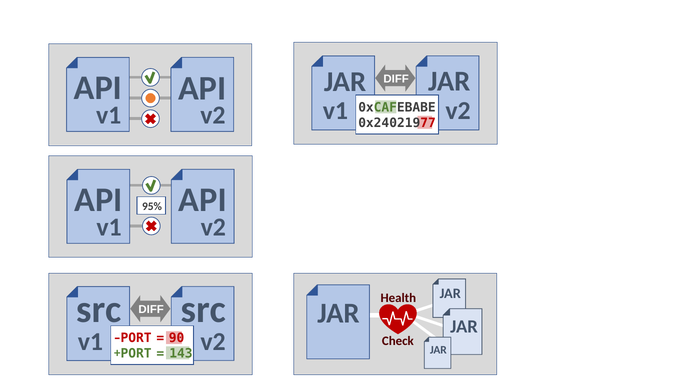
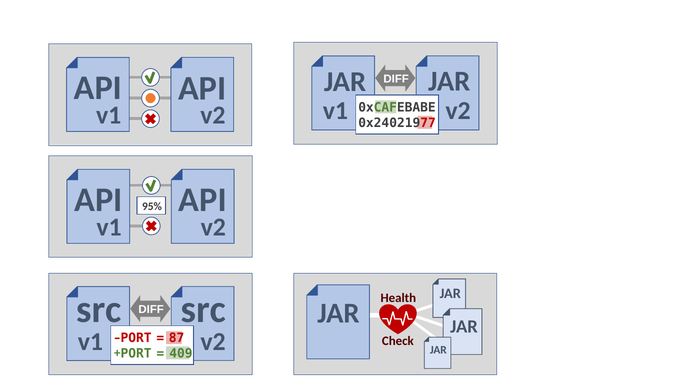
90: 90 -> 87
143: 143 -> 409
